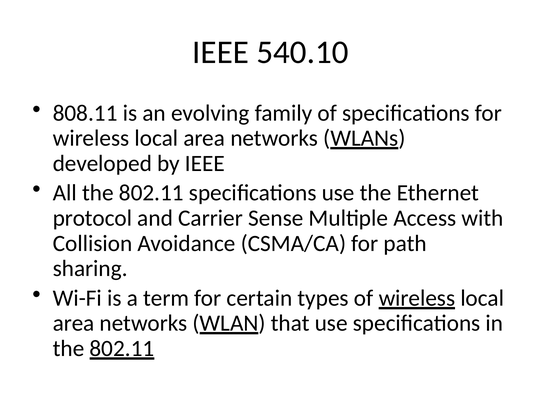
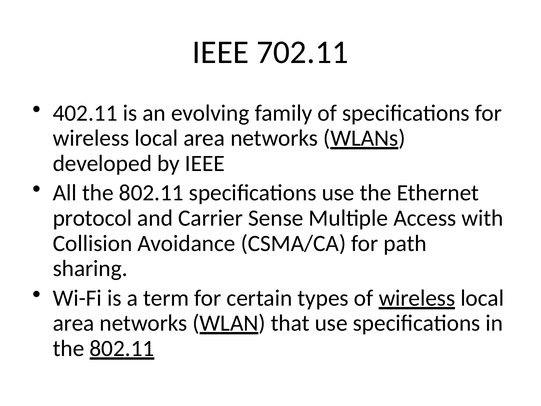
540.10: 540.10 -> 702.11
808.11: 808.11 -> 402.11
